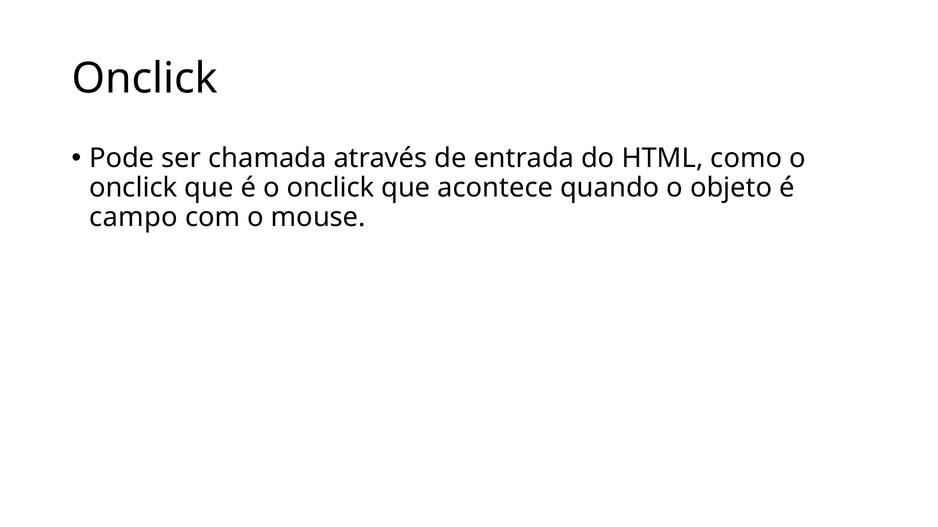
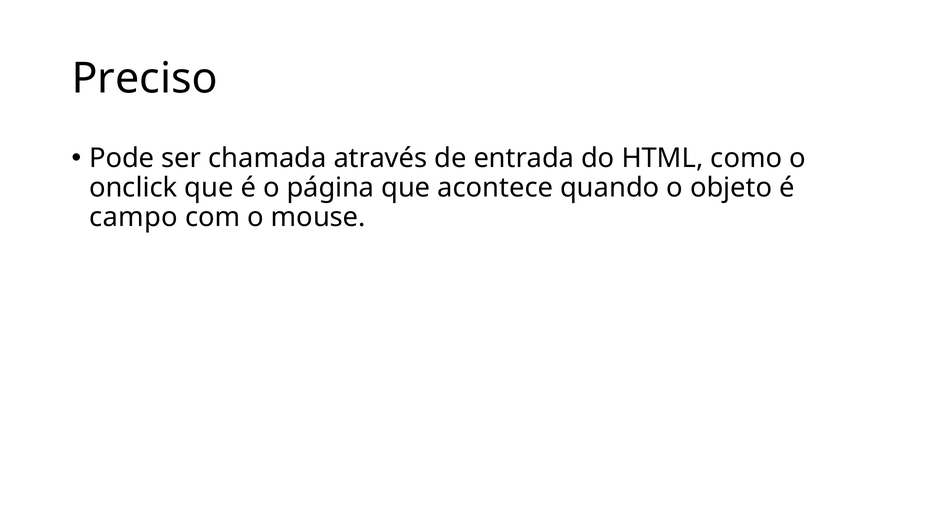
Onclick at (145, 79): Onclick -> Preciso
é o onclick: onclick -> página
